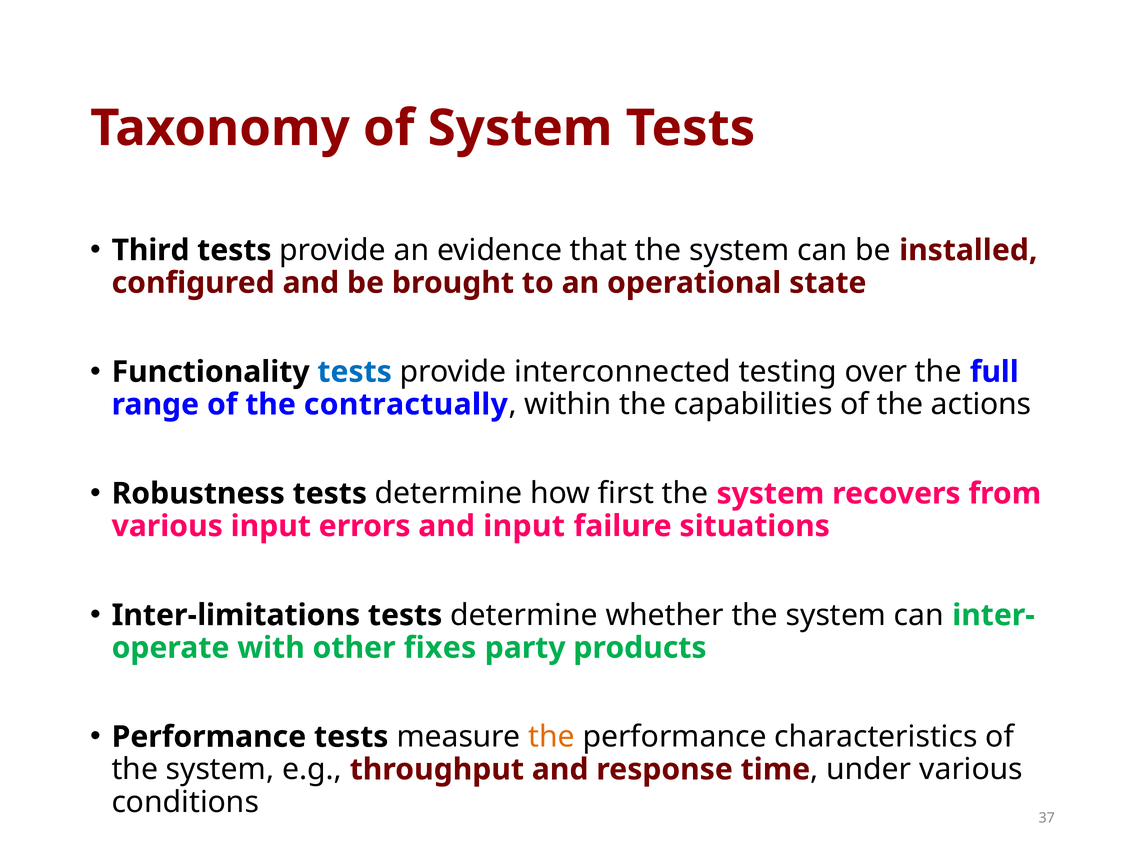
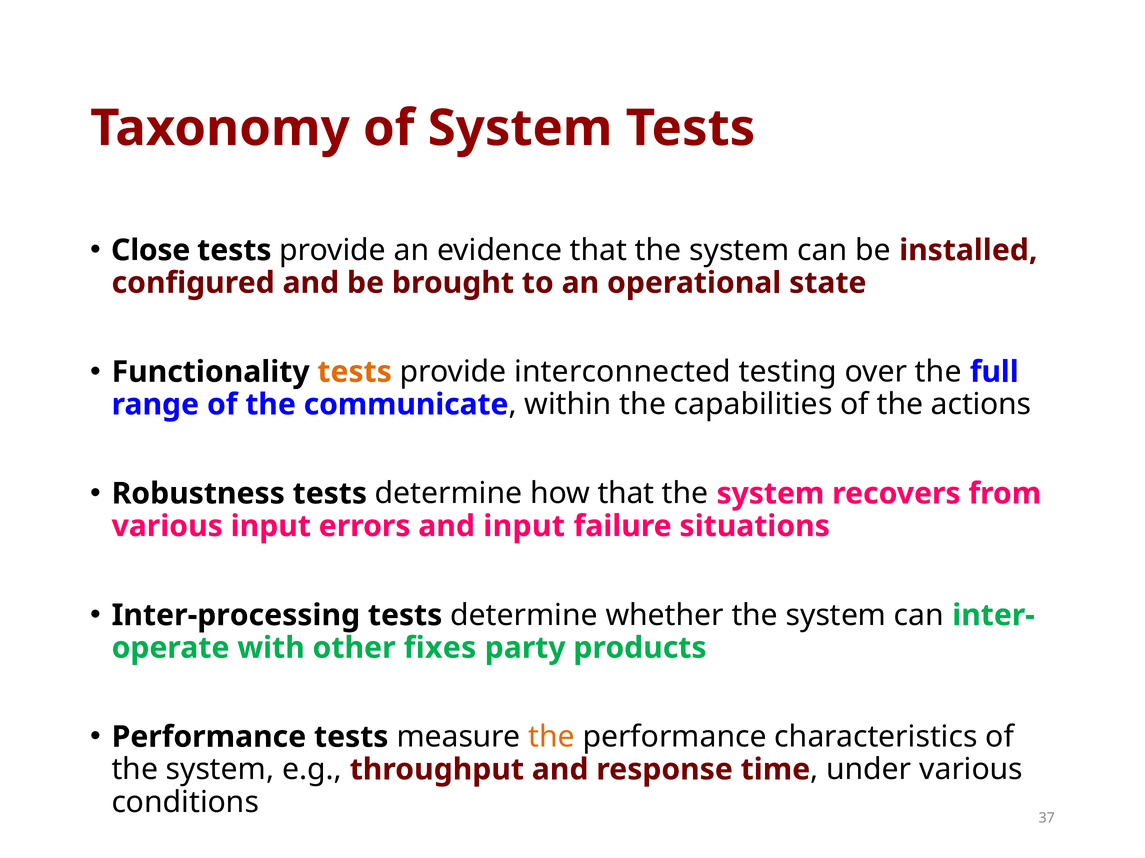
Third: Third -> Close
tests at (355, 372) colour: blue -> orange
contractually: contractually -> communicate
how first: first -> that
Inter-limitations: Inter-limitations -> Inter-processing
